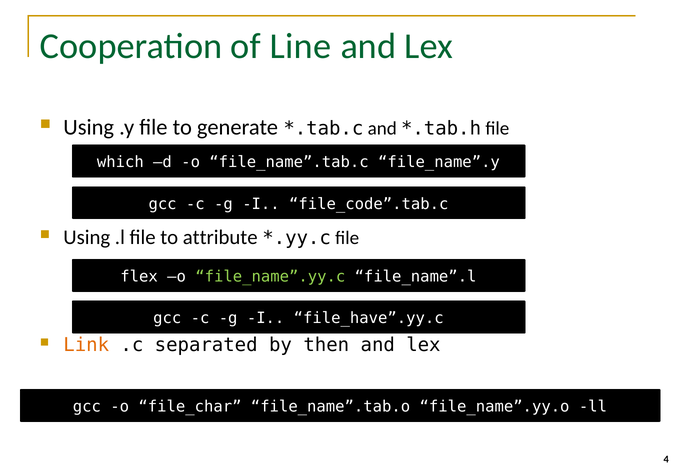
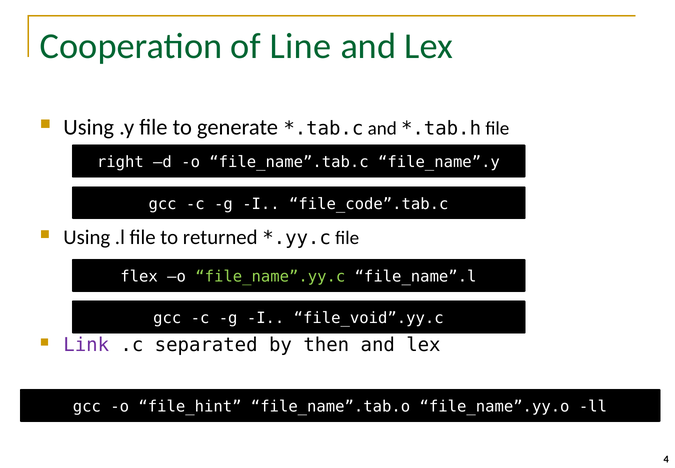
which: which -> right
attribute: attribute -> returned
file_have”.yy.c: file_have”.yy.c -> file_void”.yy.c
Link colour: orange -> purple
file_char: file_char -> file_hint
